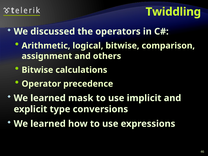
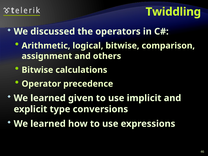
mask: mask -> given
